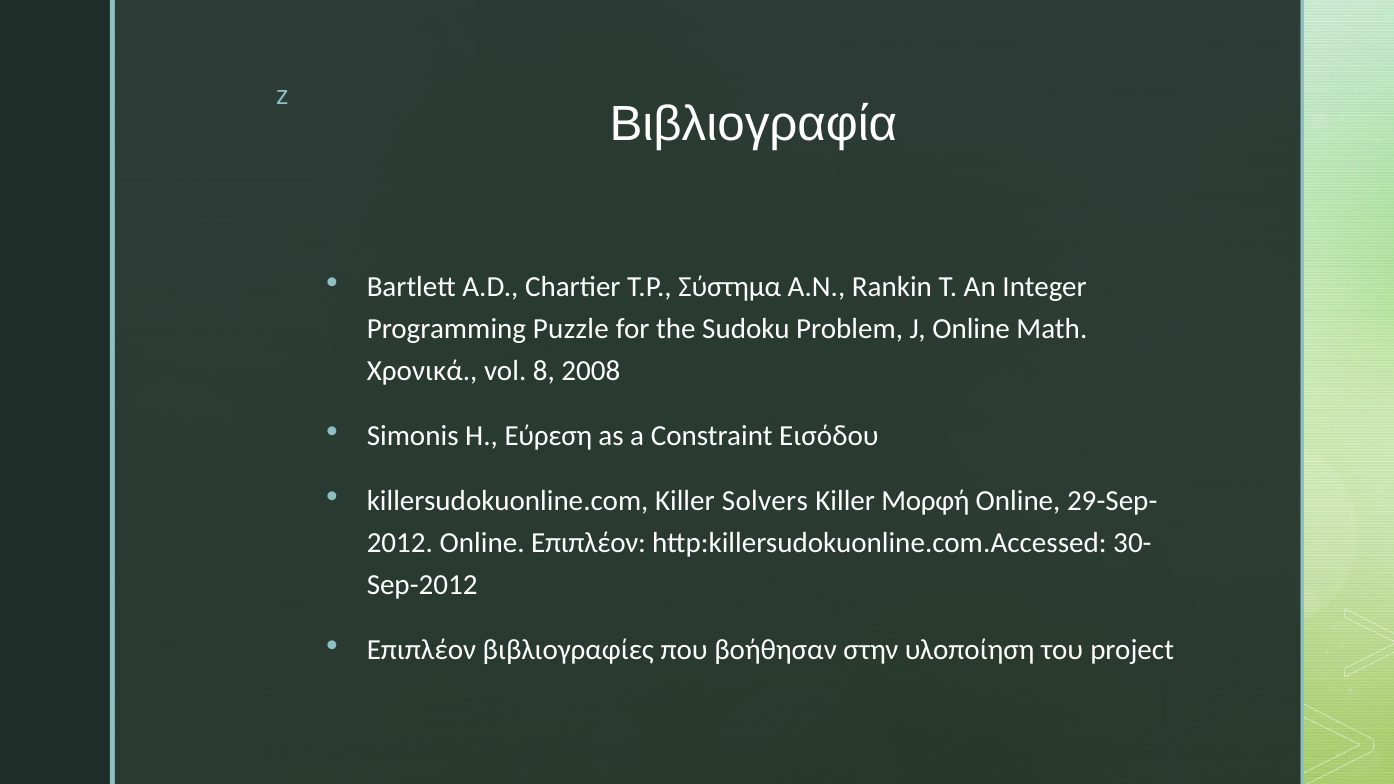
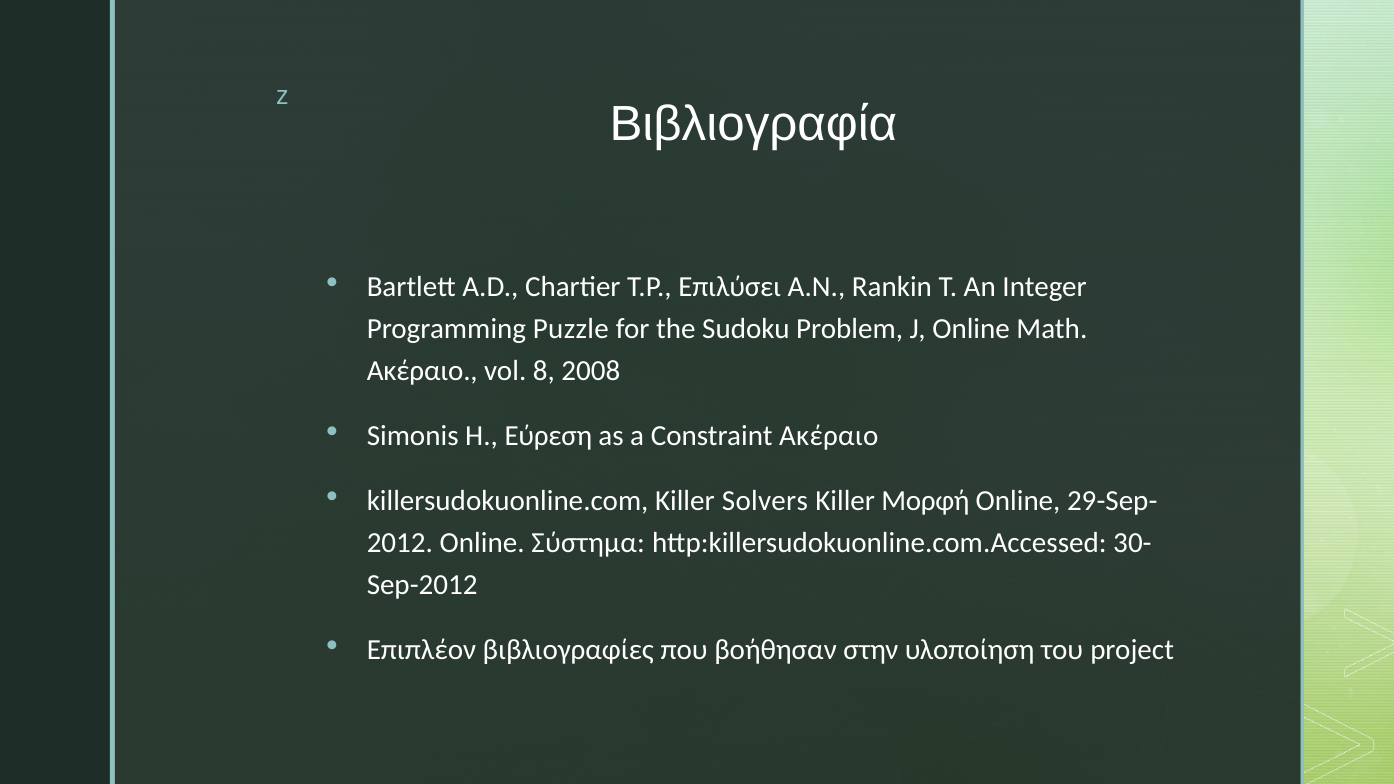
Σύστημα: Σύστημα -> Επιλύσει
Χρονικά at (422, 371): Χρονικά -> Ακέραιο
Constraint Εισόδου: Εισόδου -> Ακέραιο
Online Επιπλέον: Επιπλέον -> Σύστημα
